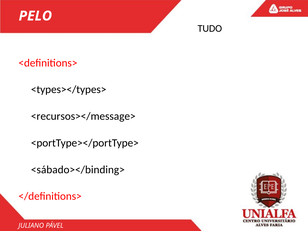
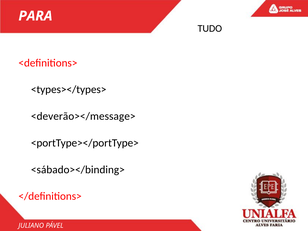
PELO: PELO -> PARA
<recursos></message>: <recursos></message> -> <deverão></message>
